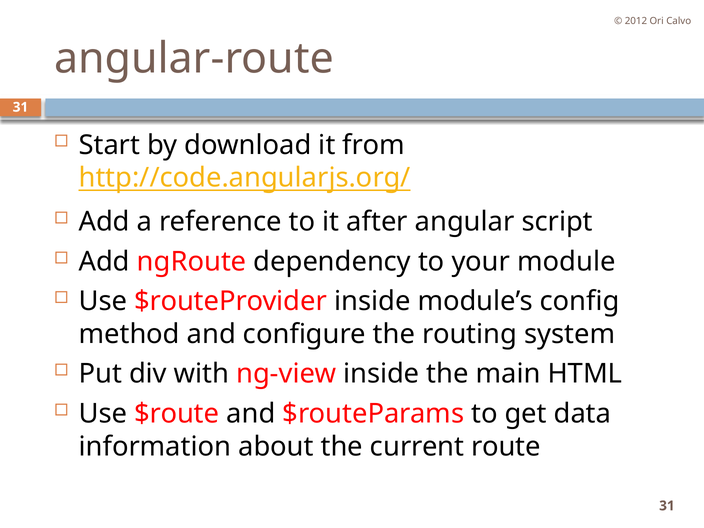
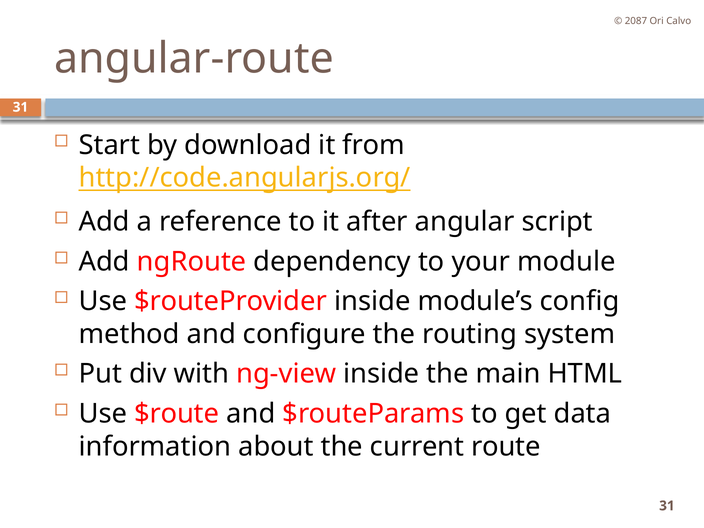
2012: 2012 -> 2087
